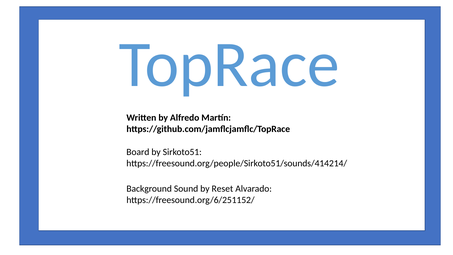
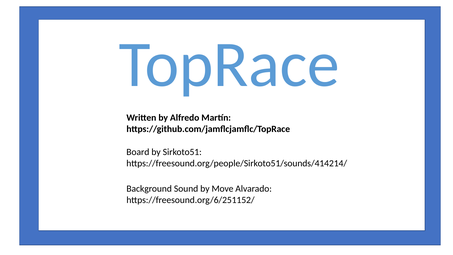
Reset: Reset -> Move
